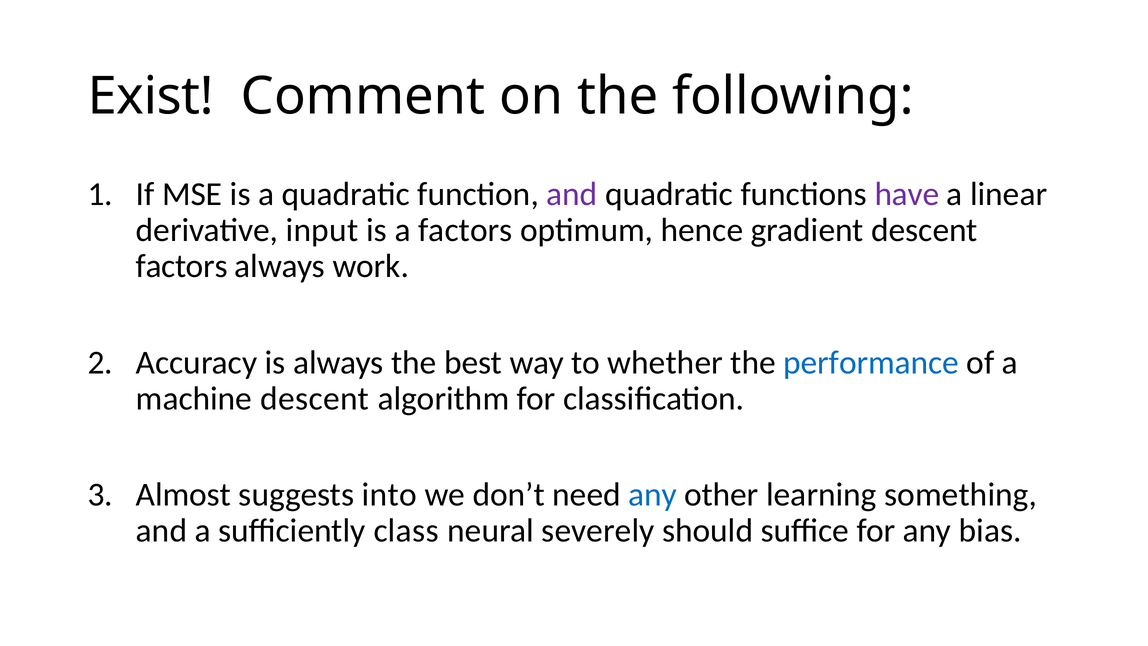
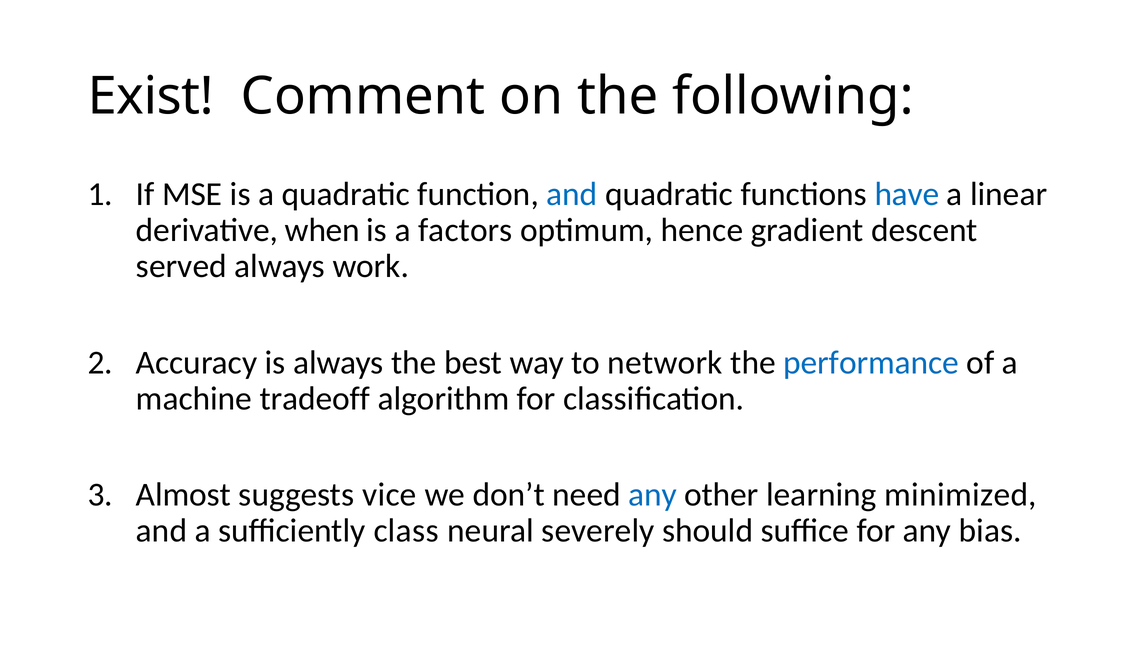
and at (572, 194) colour: purple -> blue
have colour: purple -> blue
input: input -> when
factors at (182, 266): factors -> served
whether: whether -> network
machine descent: descent -> tradeoff
into: into -> vice
something: something -> minimized
